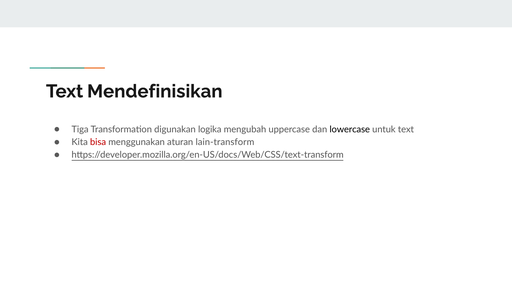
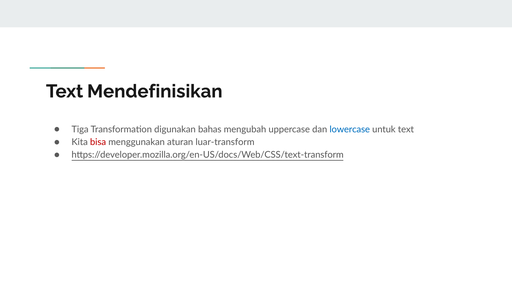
logika: logika -> bahas
lowercase colour: black -> blue
lain-transform: lain-transform -> luar-transform
